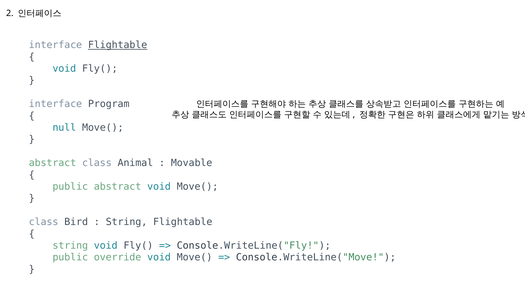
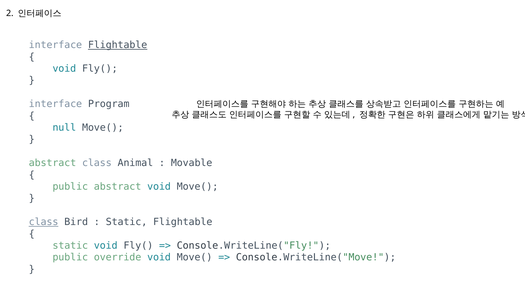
class at (44, 222) underline: none -> present
String at (126, 222): String -> Static
string at (70, 246): string -> static
